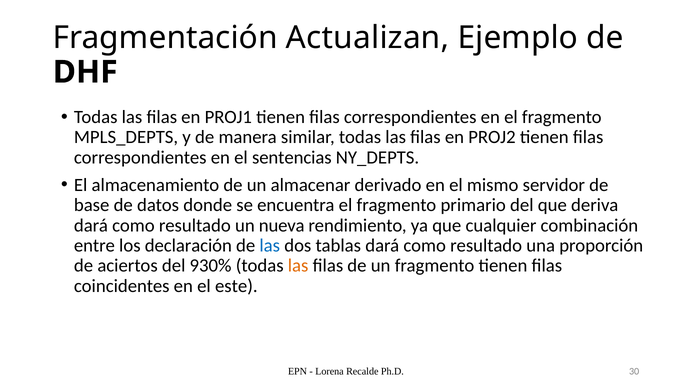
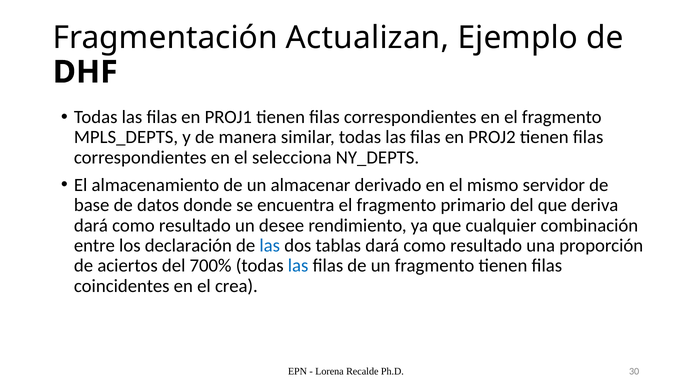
sentencias: sentencias -> selecciona
nueva: nueva -> desee
930%: 930% -> 700%
las at (298, 266) colour: orange -> blue
este: este -> crea
